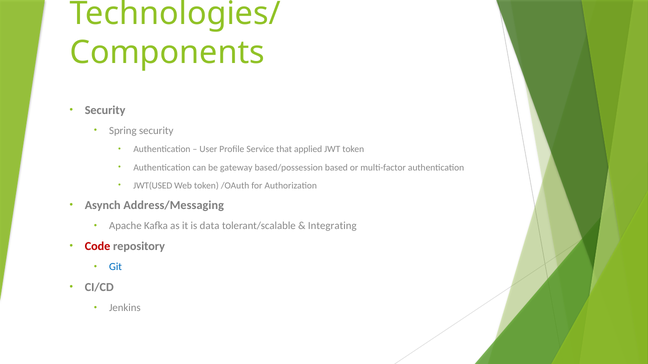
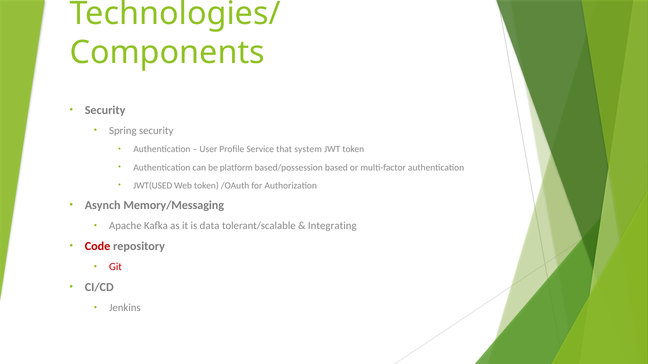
applied: applied -> system
gateway: gateway -> platform
Address/Messaging: Address/Messaging -> Memory/Messaging
Git colour: blue -> red
